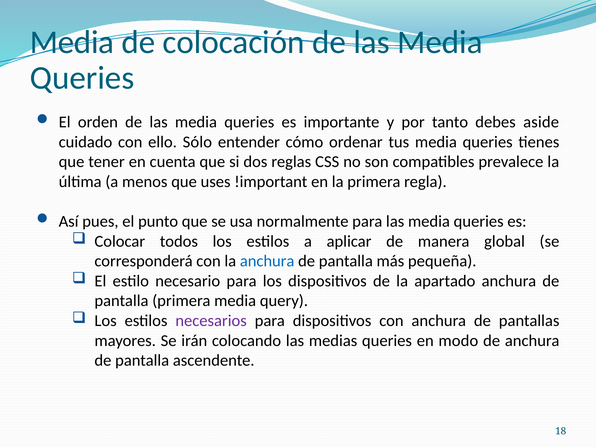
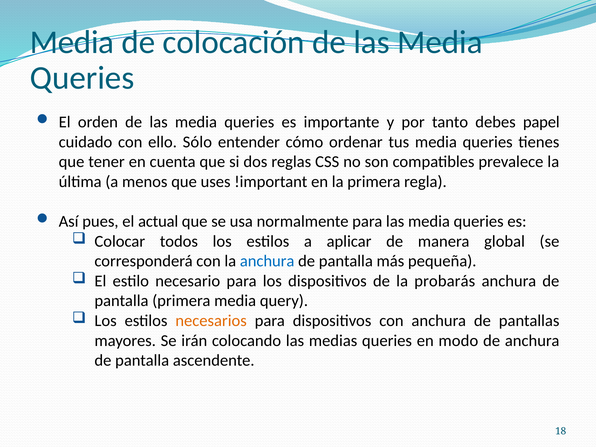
aside: aside -> papel
punto: punto -> actual
apartado: apartado -> probarás
necesarios colour: purple -> orange
